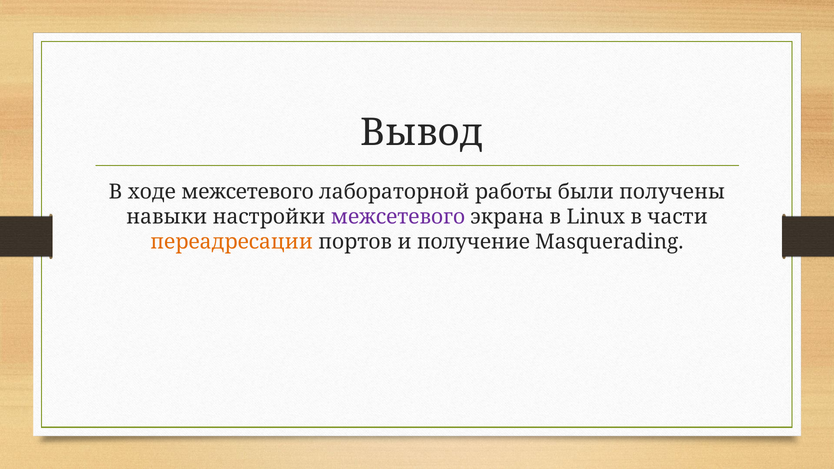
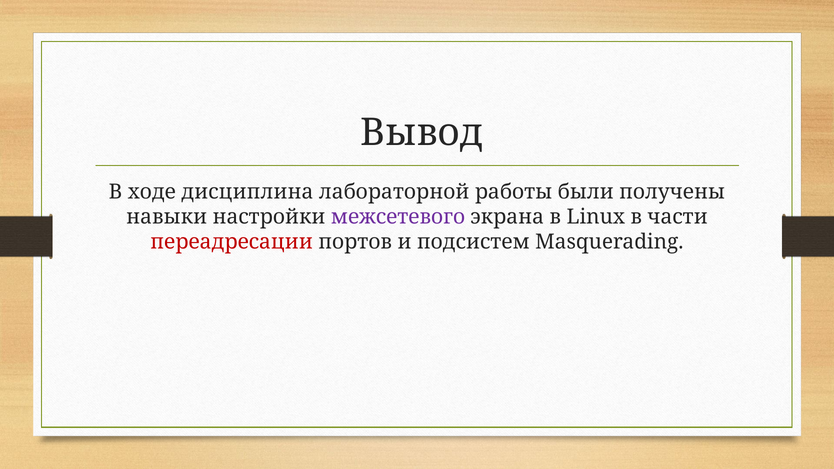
ходе межсетевого: межсетевого -> дисциплина
переадресации colour: orange -> red
получение: получение -> подсистем
